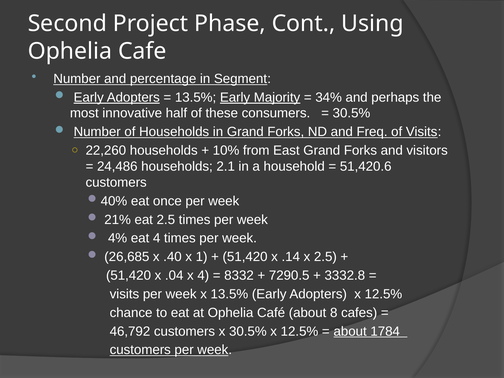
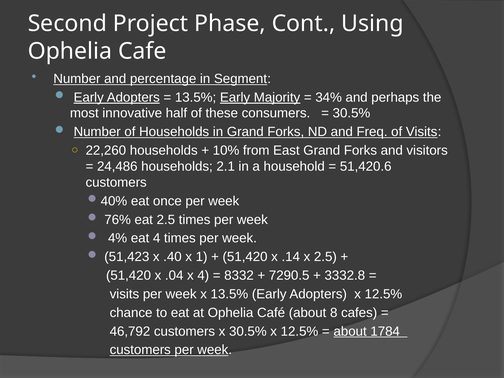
21%: 21% -> 76%
26,685: 26,685 -> 51,423
